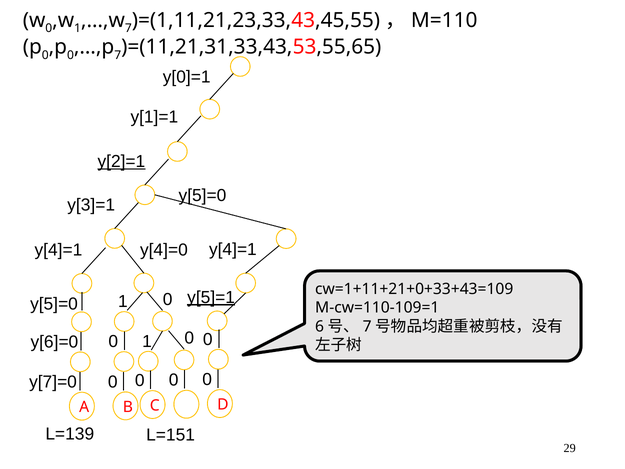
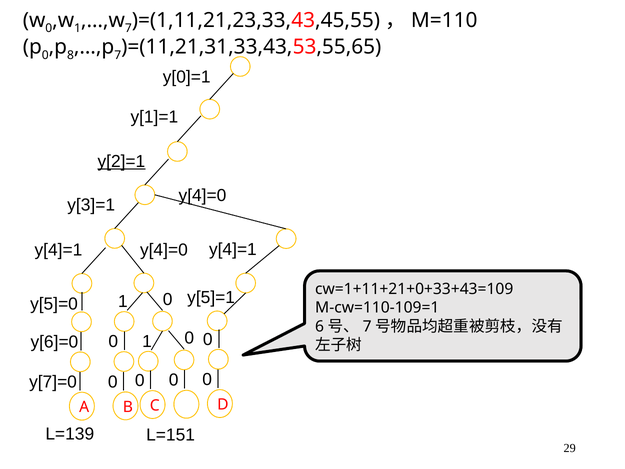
0 at (70, 55): 0 -> 8
y[5]=0 at (202, 195): y[5]=0 -> y[4]=0
y[5]=1 underline: present -> none
